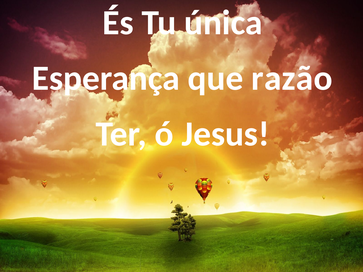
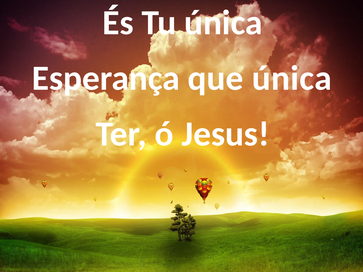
que razão: razão -> única
